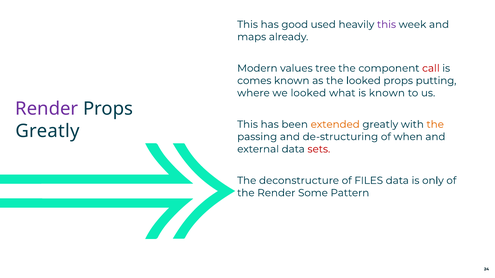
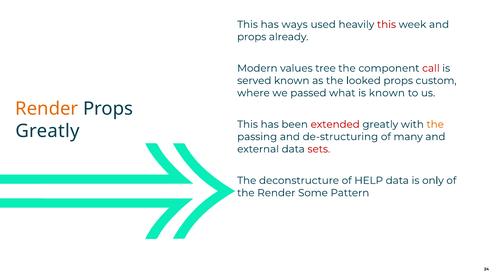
good: good -> ways
this at (386, 25) colour: purple -> red
maps at (252, 37): maps -> props
comes: comes -> served
putting: putting -> custom
we looked: looked -> passed
Render at (47, 109) colour: purple -> orange
extended colour: orange -> red
when: when -> many
FILES: FILES -> HELP
